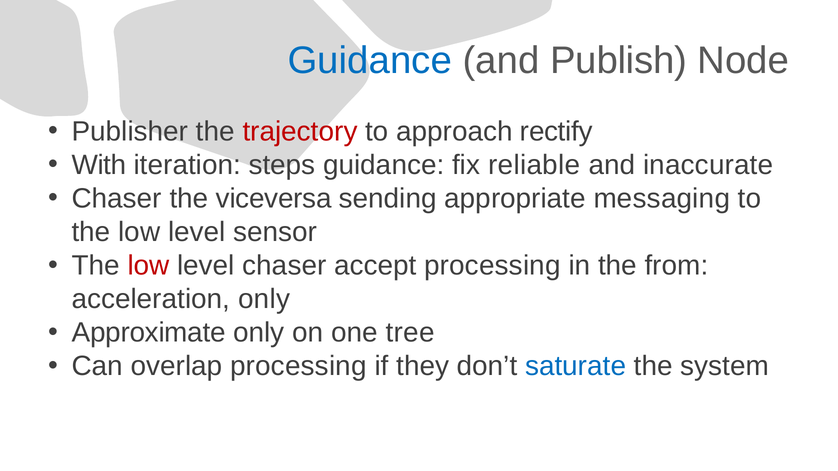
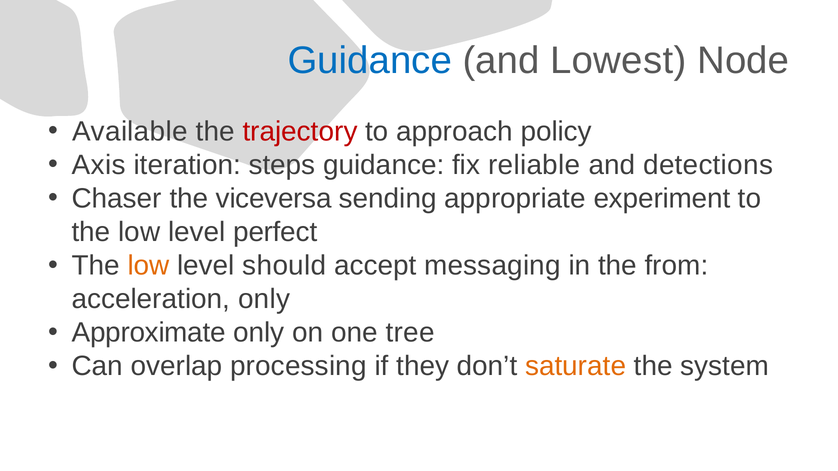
Publish: Publish -> Lowest
Publisher: Publisher -> Available
rectify: rectify -> policy
With: With -> Axis
inaccurate: inaccurate -> detections
messaging: messaging -> experiment
sensor: sensor -> perfect
low at (149, 266) colour: red -> orange
level chaser: chaser -> should
accept processing: processing -> messaging
saturate colour: blue -> orange
